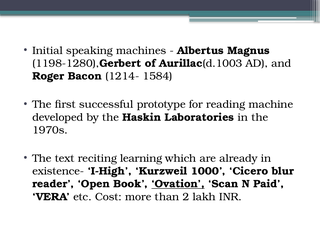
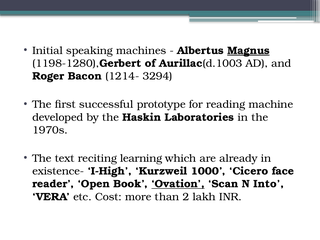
Magnus underline: none -> present
1584: 1584 -> 3294
blur: blur -> face
Paid: Paid -> Into
